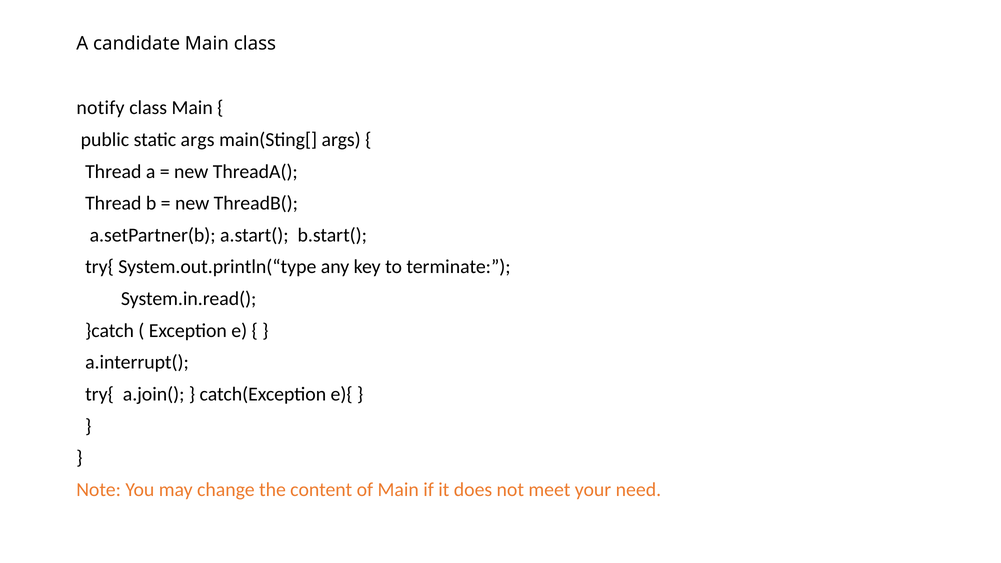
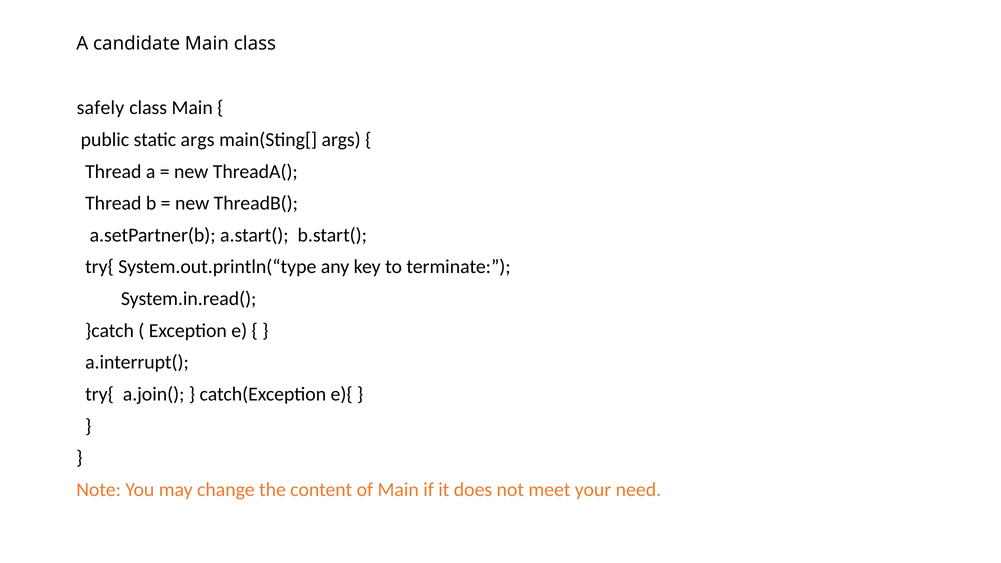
notify: notify -> safely
